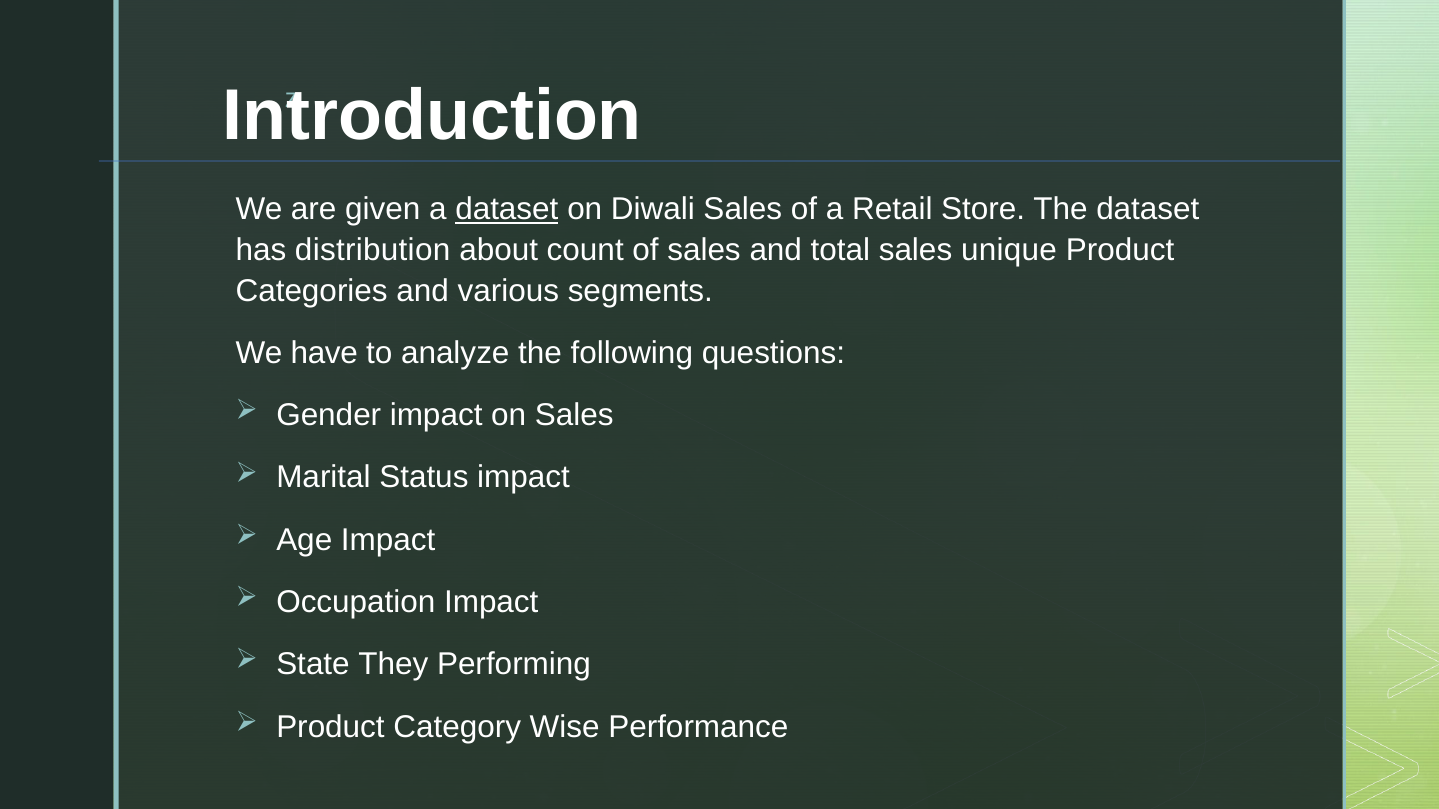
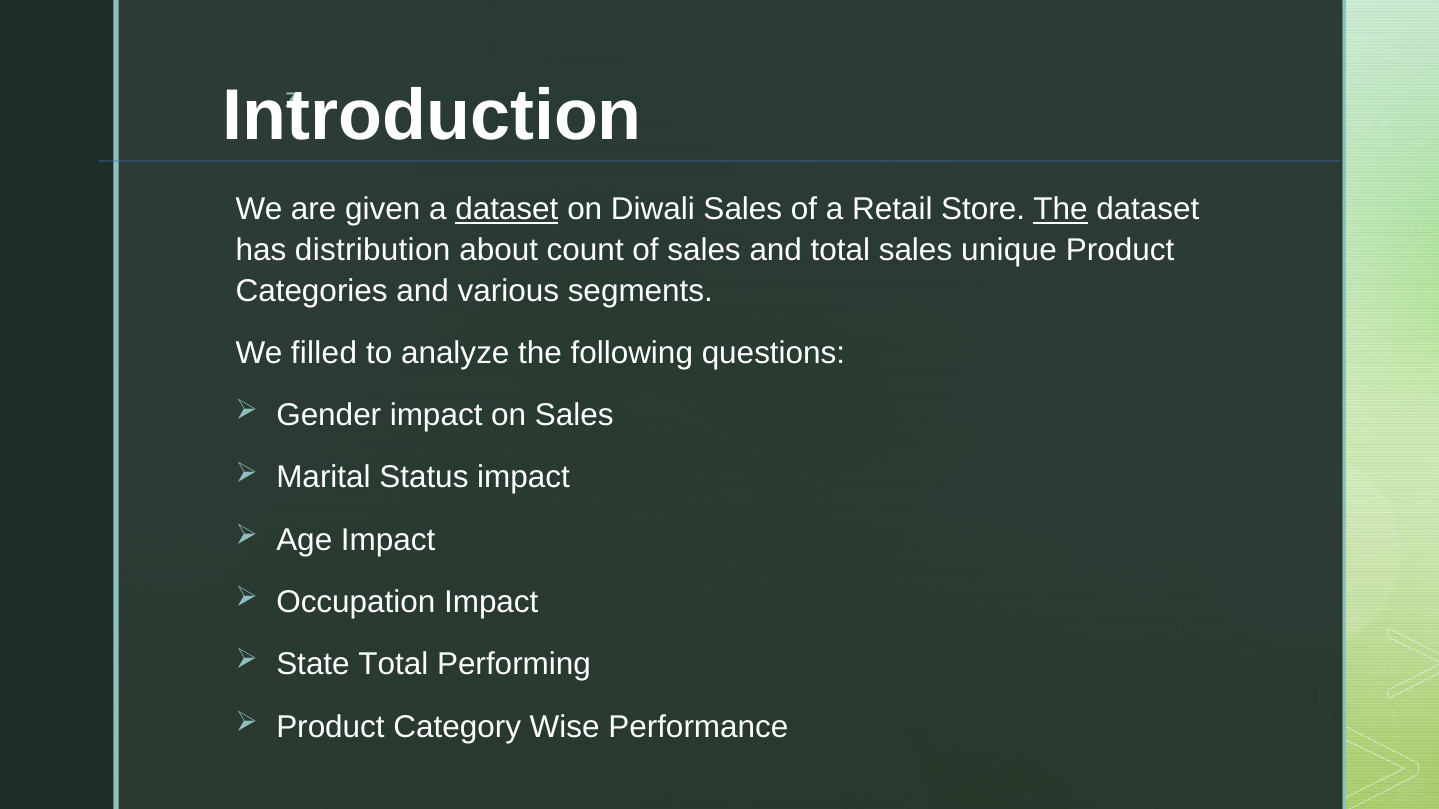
The at (1060, 209) underline: none -> present
have: have -> filled
State They: They -> Total
